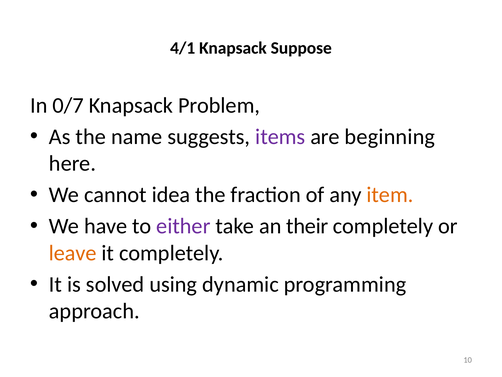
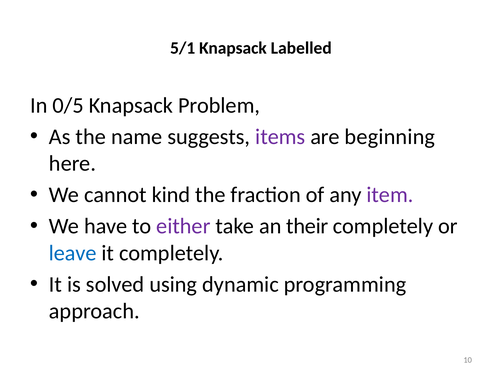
4/1: 4/1 -> 5/1
Suppose: Suppose -> Labelled
0/7: 0/7 -> 0/5
idea: idea -> kind
item colour: orange -> purple
leave colour: orange -> blue
